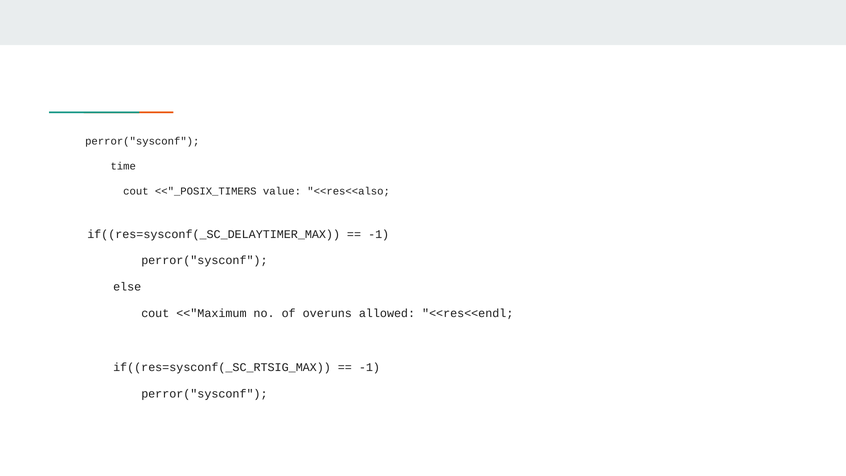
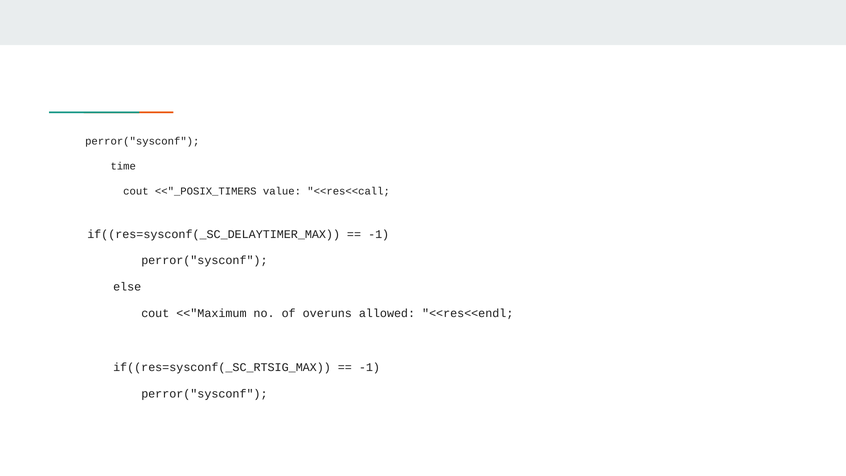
<<res<<also: <<res<<also -> <<res<<call
